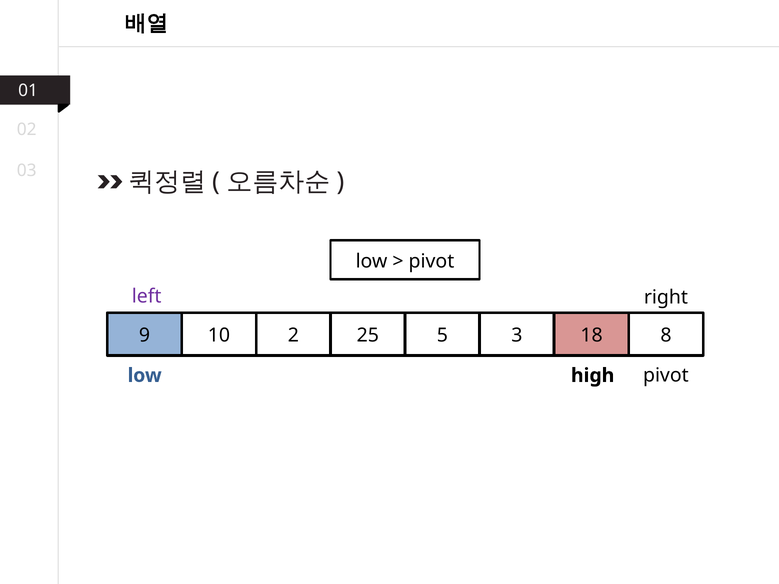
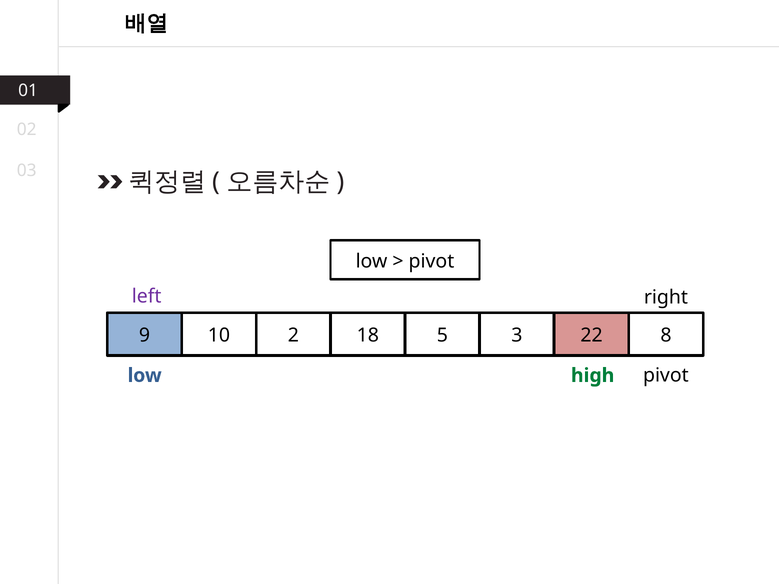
25: 25 -> 18
18: 18 -> 22
high colour: black -> green
